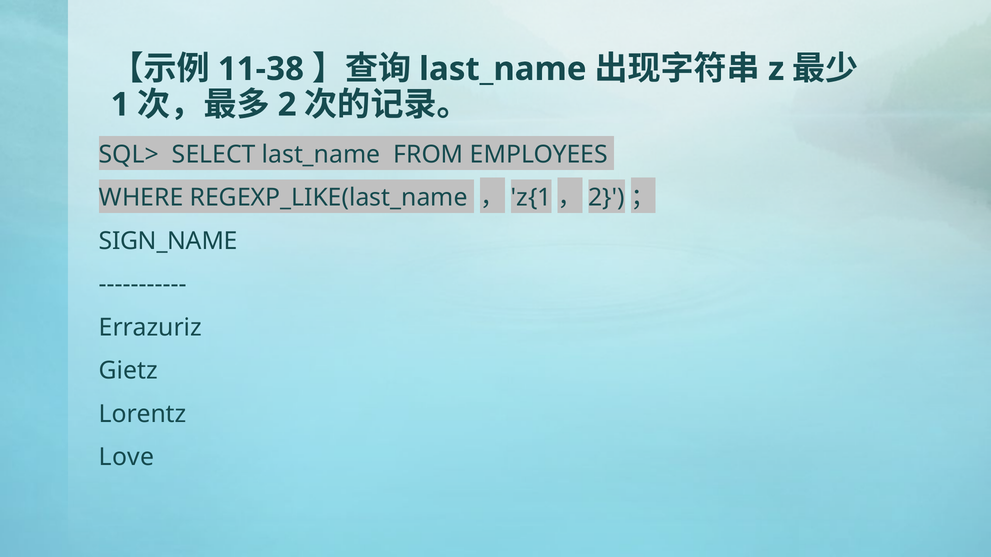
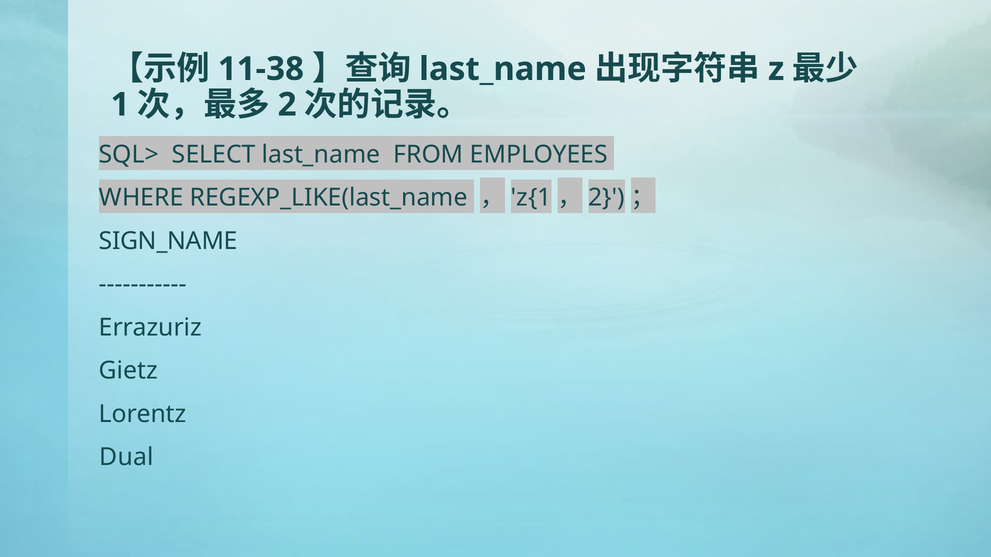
Love: Love -> Dual
